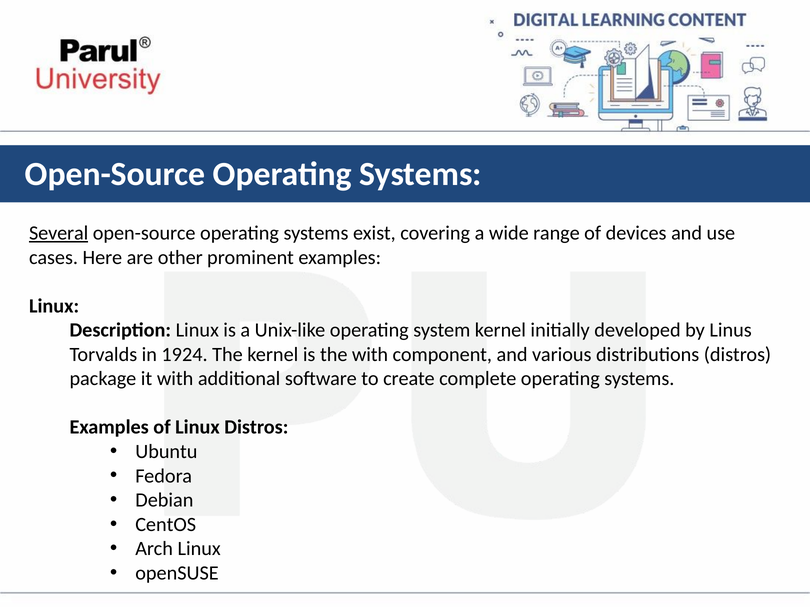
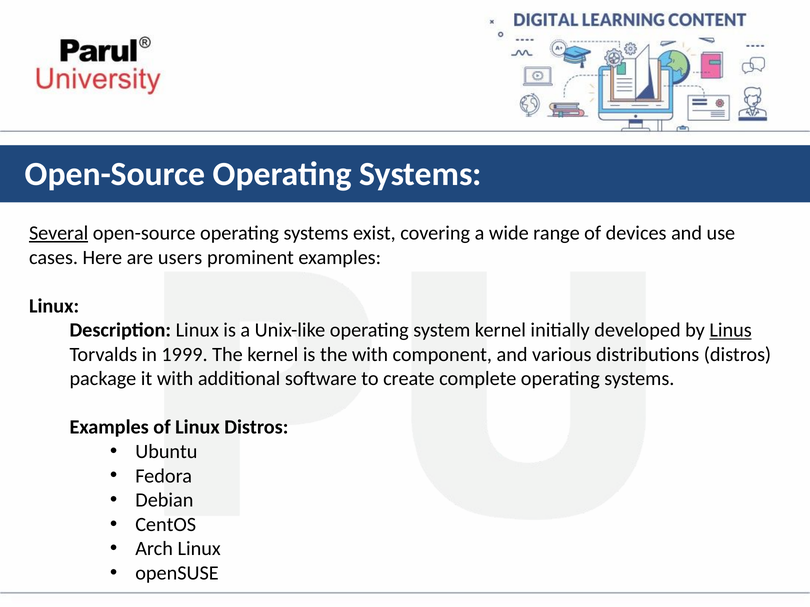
other: other -> users
Linus underline: none -> present
1924: 1924 -> 1999
